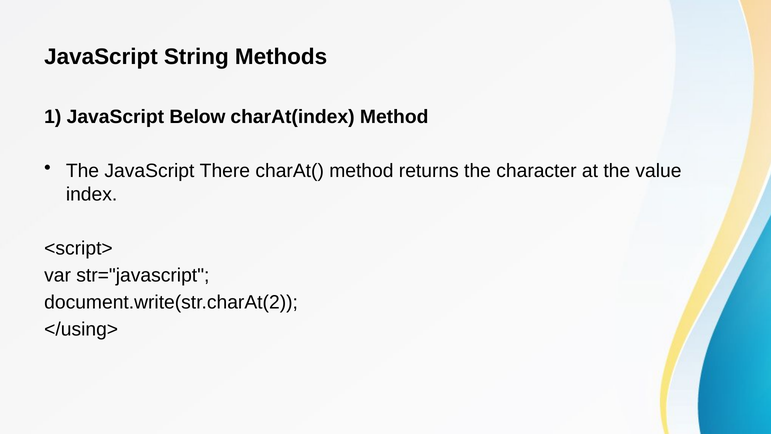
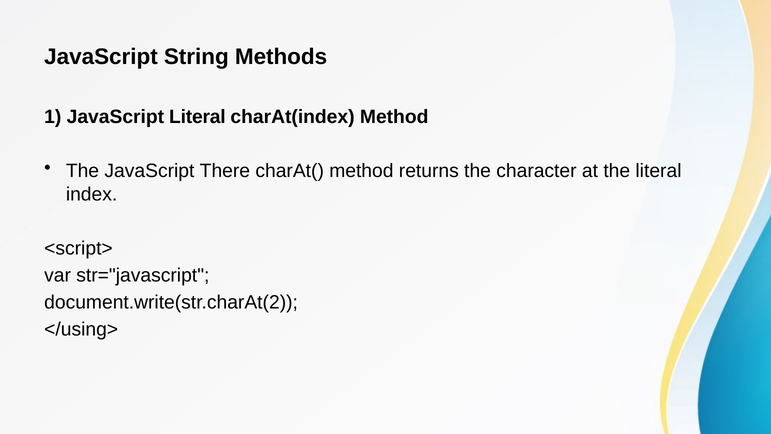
JavaScript Below: Below -> Literal
the value: value -> literal
